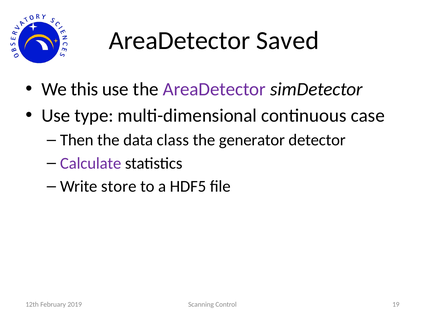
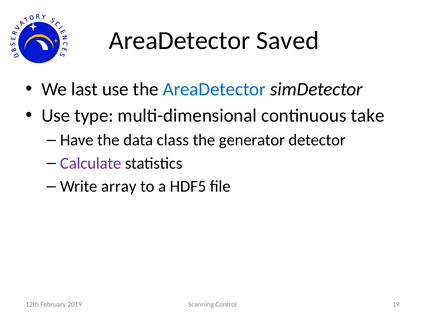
this: this -> last
AreaDetector at (214, 89) colour: purple -> blue
case: case -> take
Then: Then -> Have
store: store -> array
